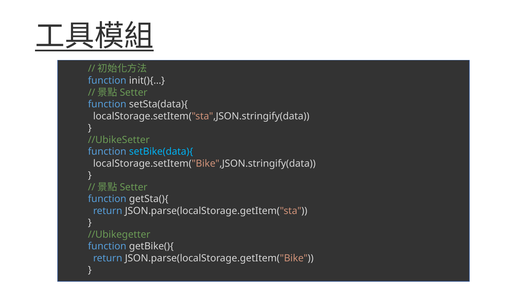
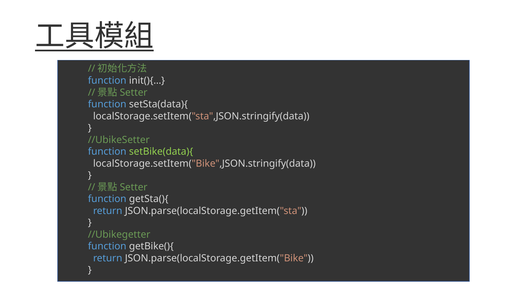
setBike(data){ colour: light blue -> light green
